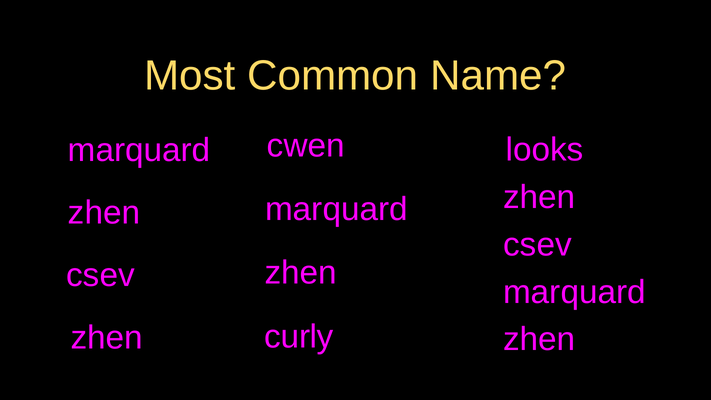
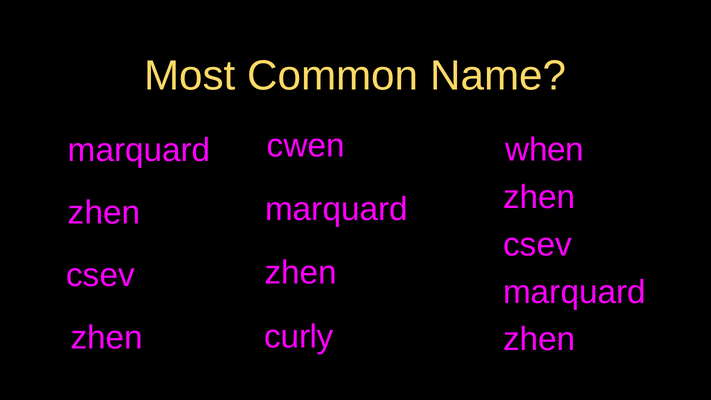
looks: looks -> when
